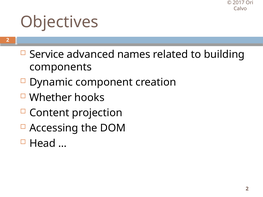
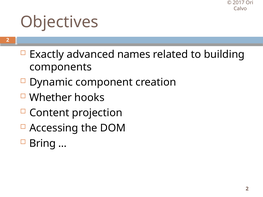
Service: Service -> Exactly
Head: Head -> Bring
